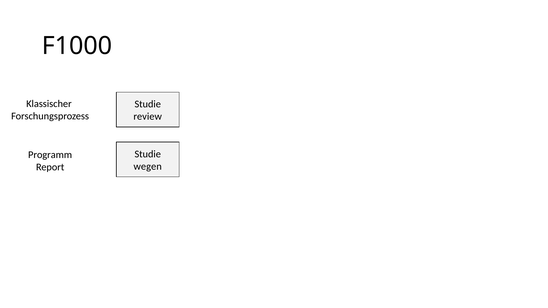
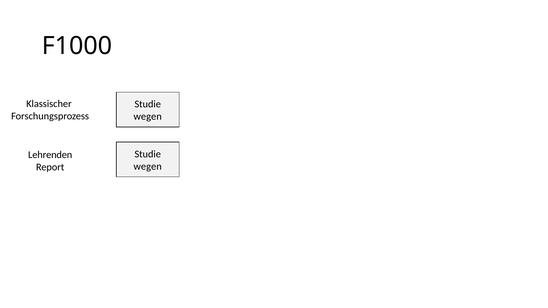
review at (148, 116): review -> wegen
Programm: Programm -> Lehrenden
